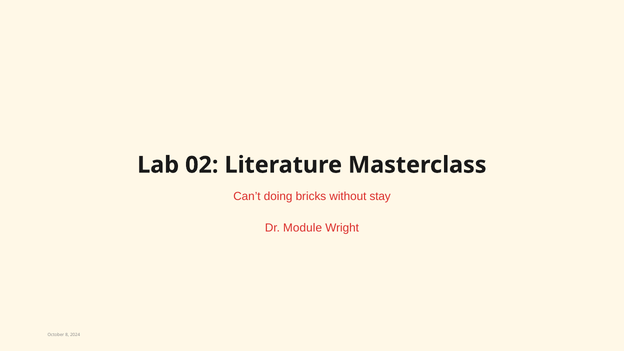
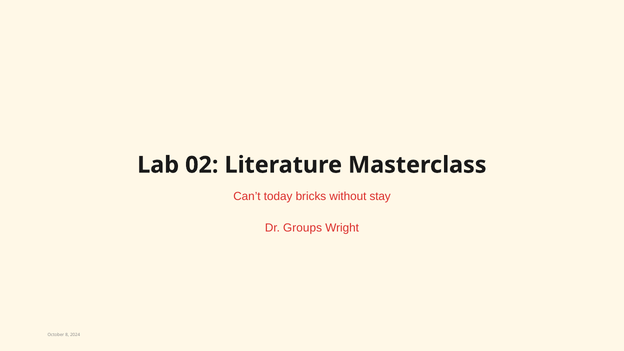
doing: doing -> today
Module: Module -> Groups
